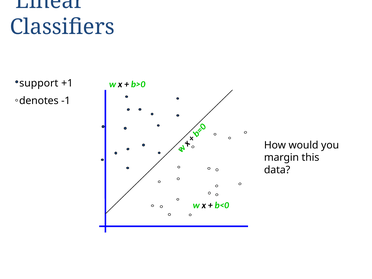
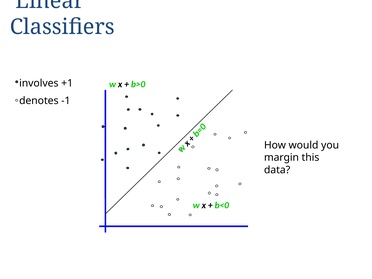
support: support -> involves
